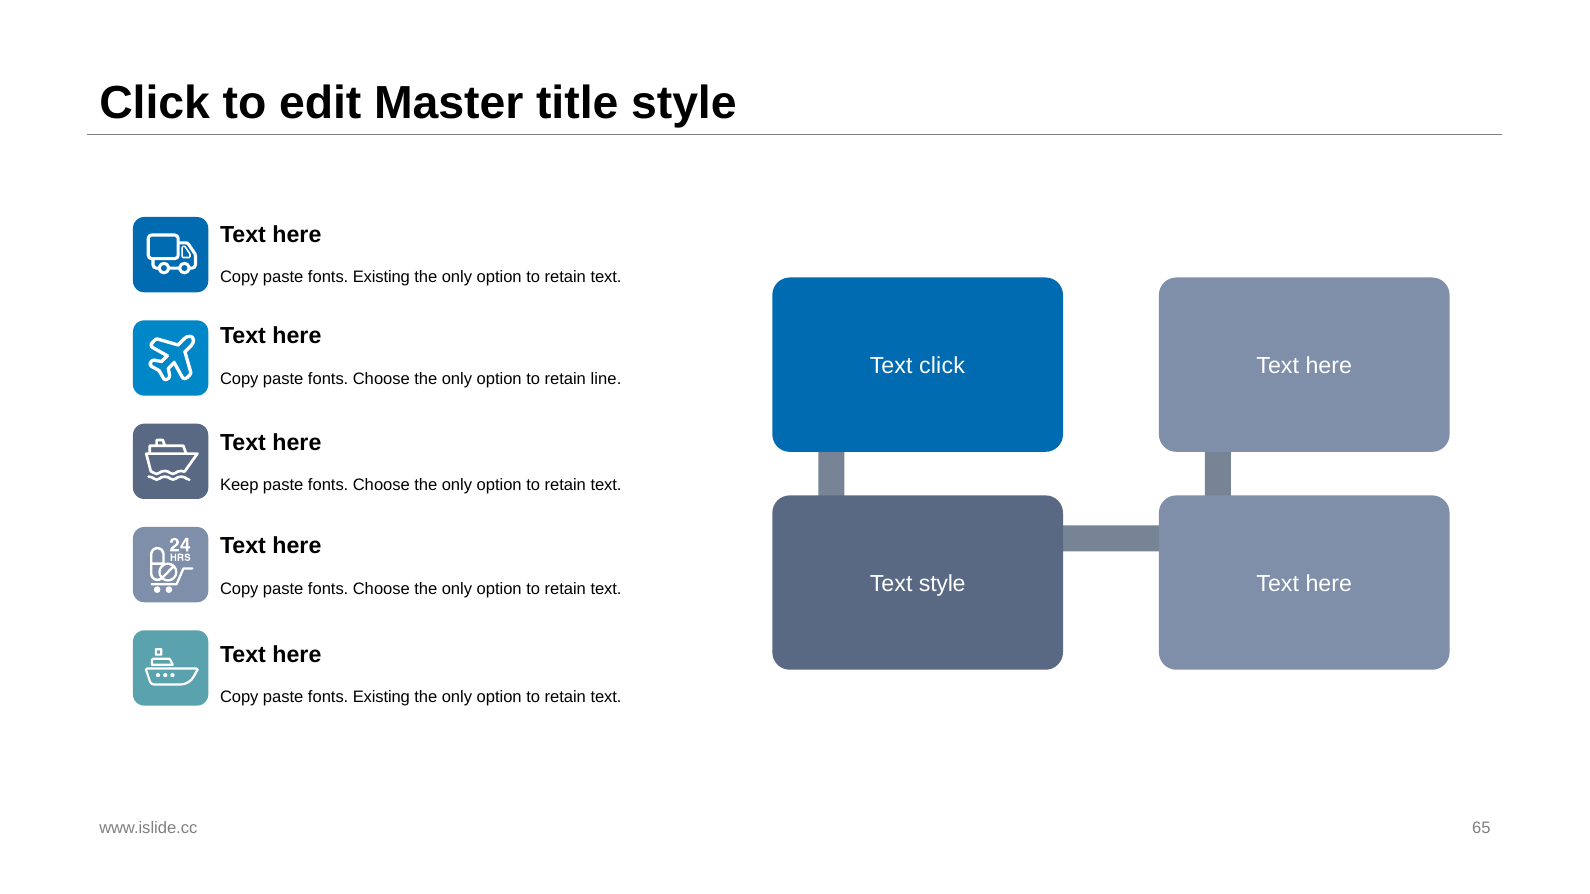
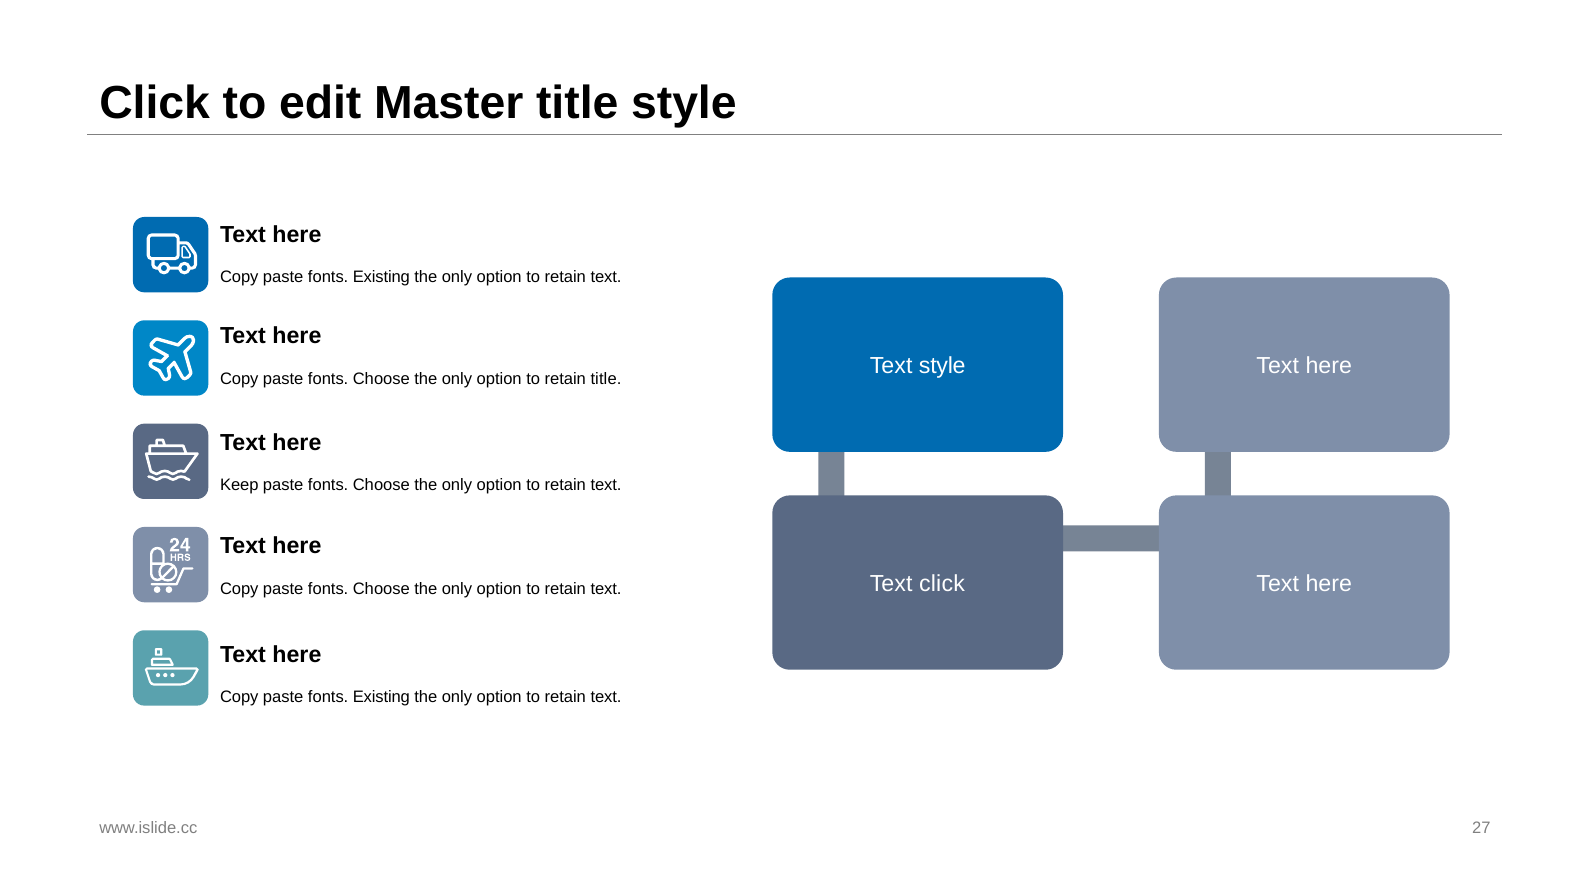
Text click: click -> style
retain line: line -> title
Text style: style -> click
65: 65 -> 27
